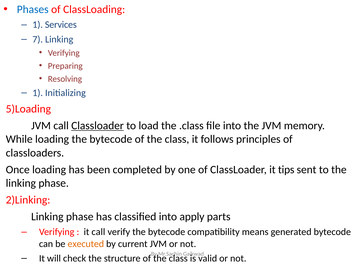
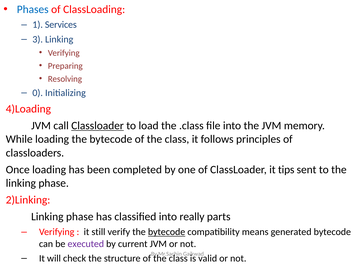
7: 7 -> 3
1 at (38, 93): 1 -> 0
5)Loading: 5)Loading -> 4)Loading
apply: apply -> really
it call: call -> still
bytecode at (167, 232) underline: none -> present
executed colour: orange -> purple
